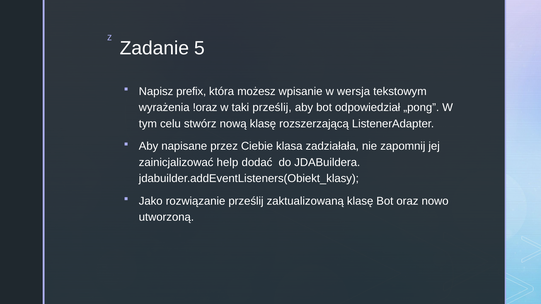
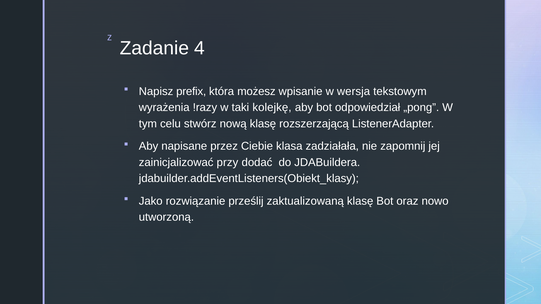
5: 5 -> 4
!oraz: !oraz -> !razy
taki prześlij: prześlij -> kolejkę
help: help -> przy
